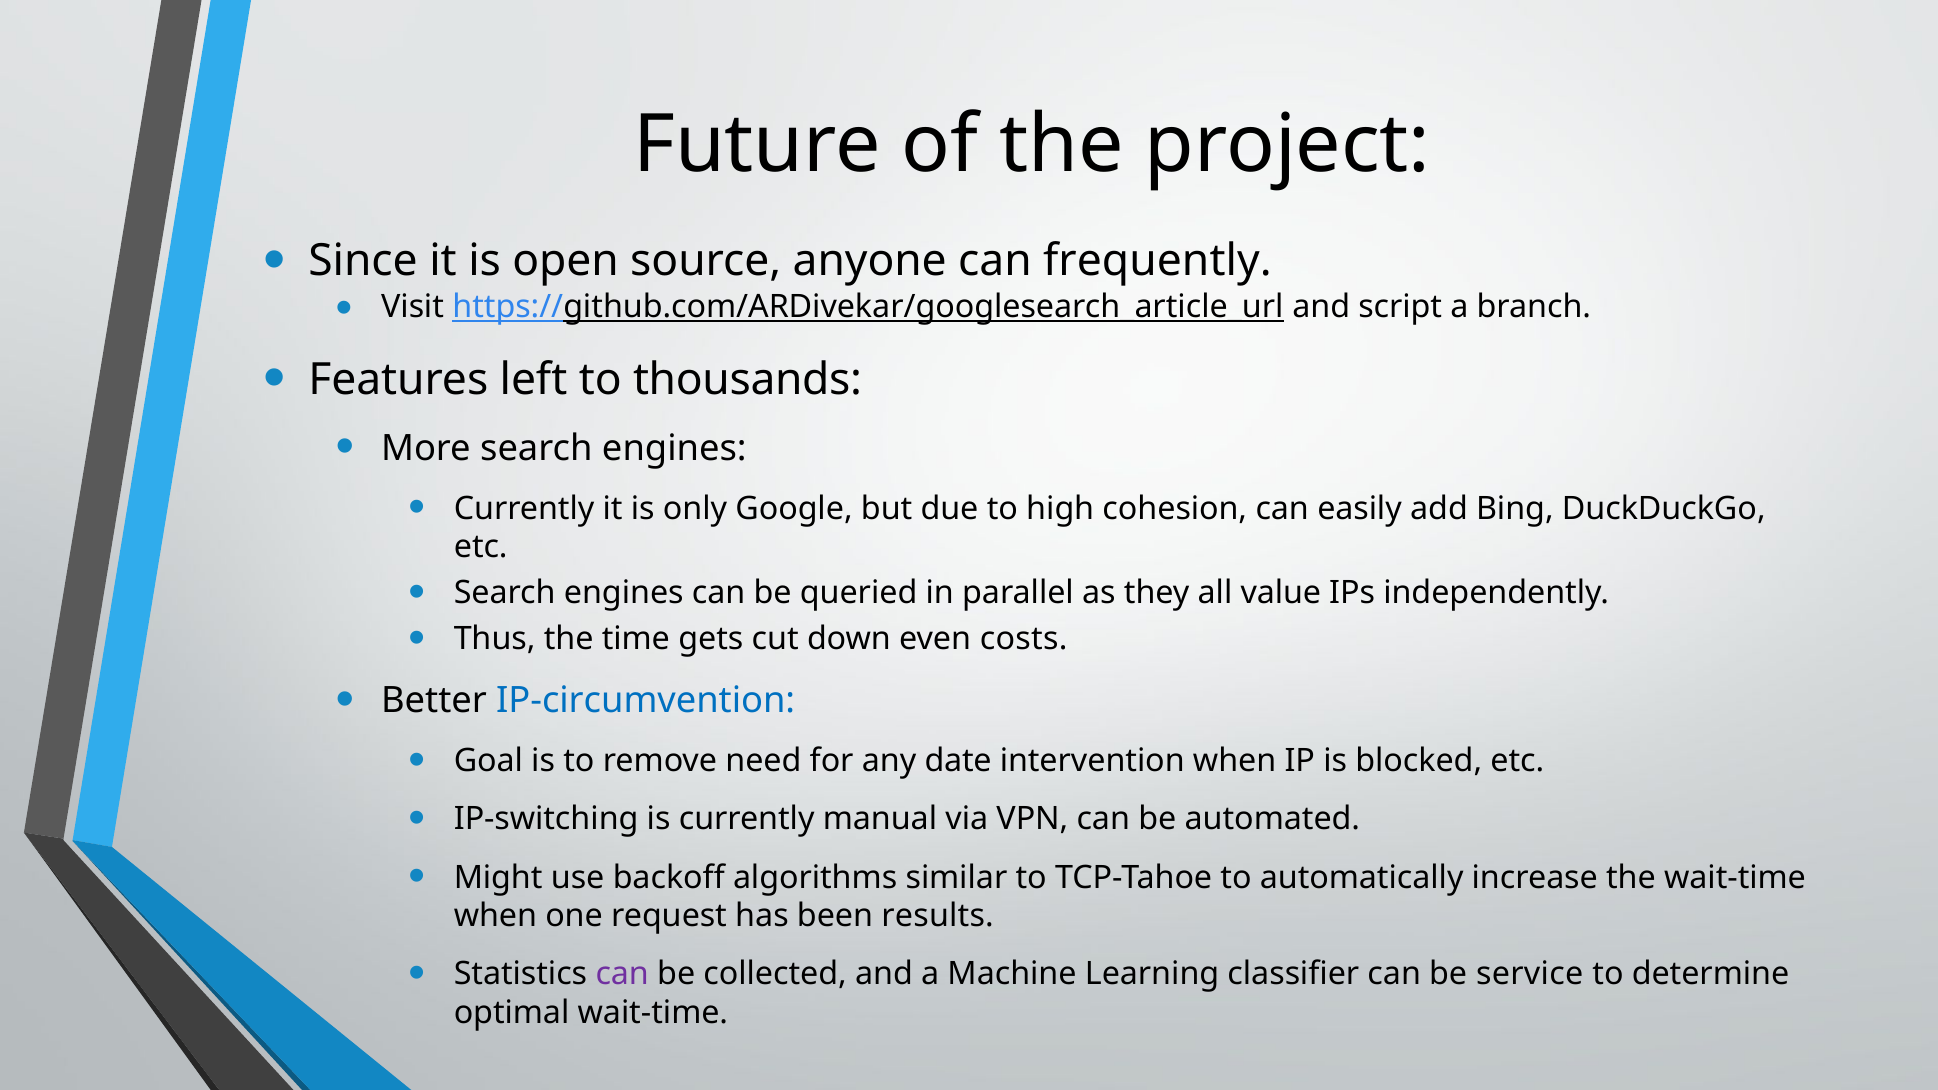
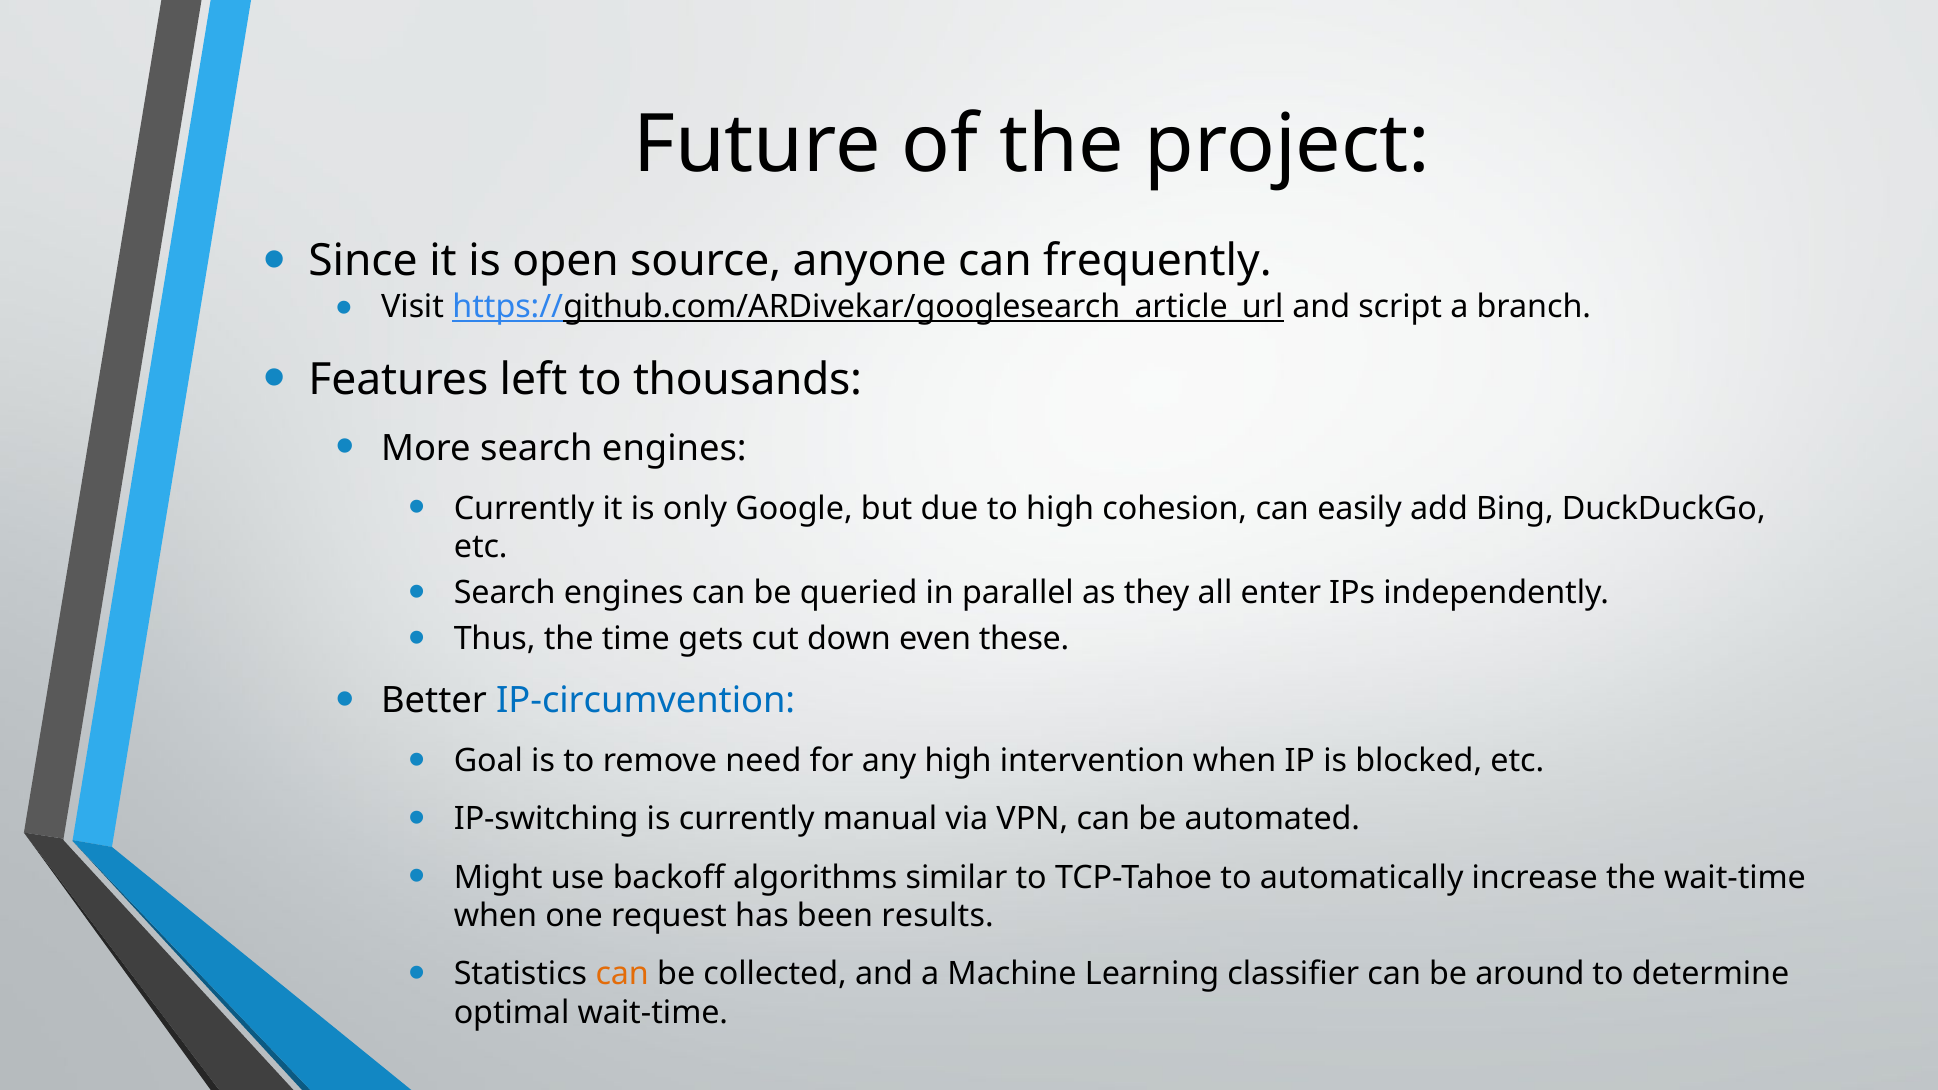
value: value -> enter
costs: costs -> these
any date: date -> high
can at (622, 974) colour: purple -> orange
service: service -> around
